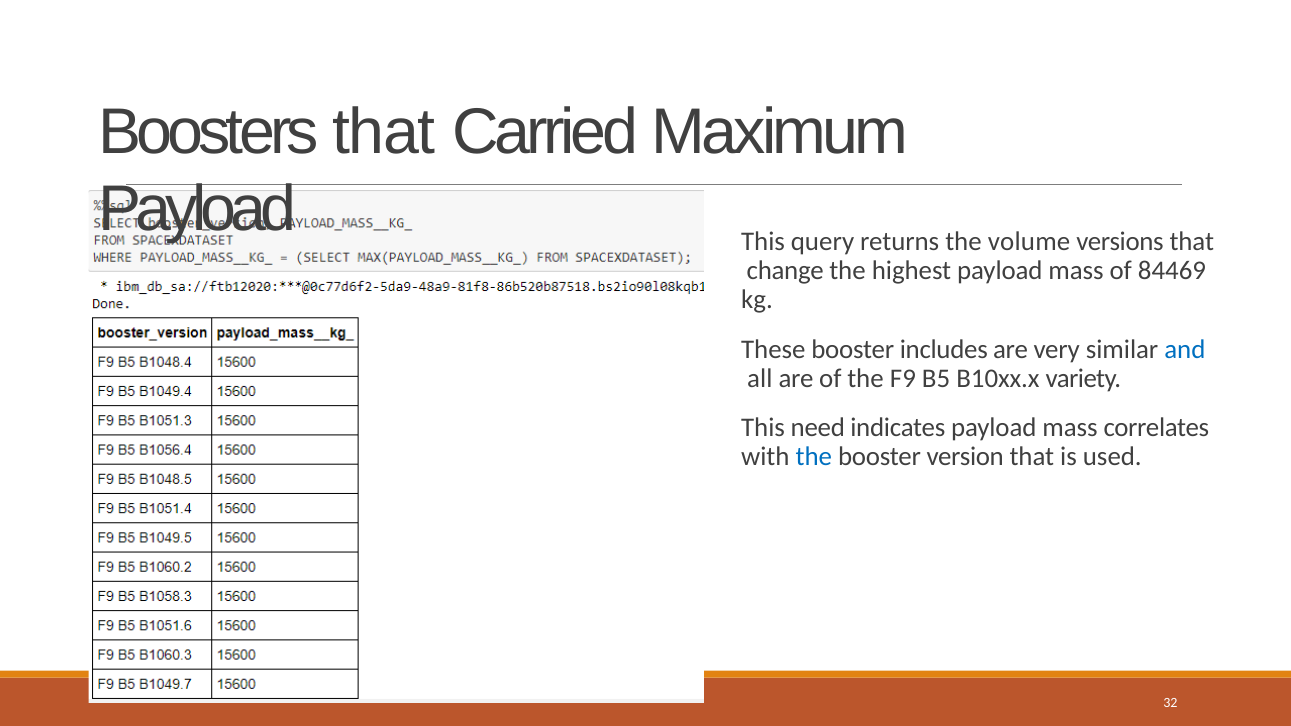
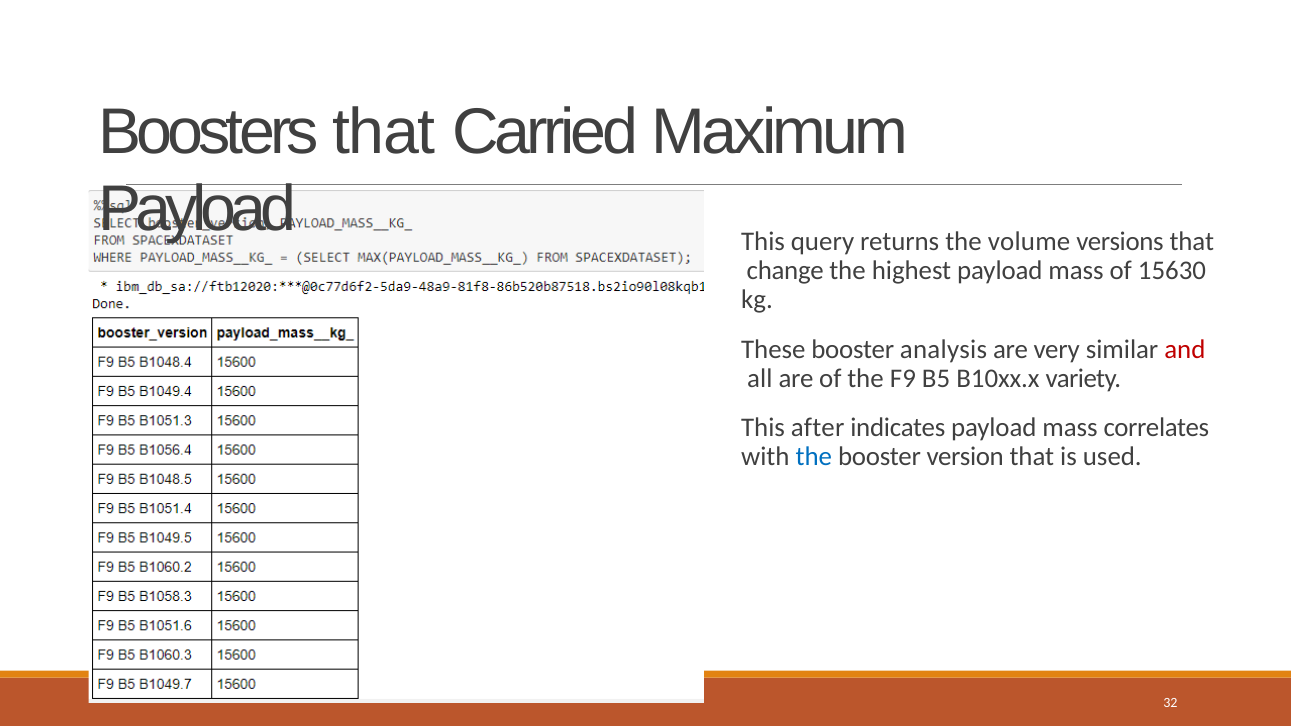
84469: 84469 -> 15630
includes: includes -> analysis
and colour: blue -> red
need: need -> after
